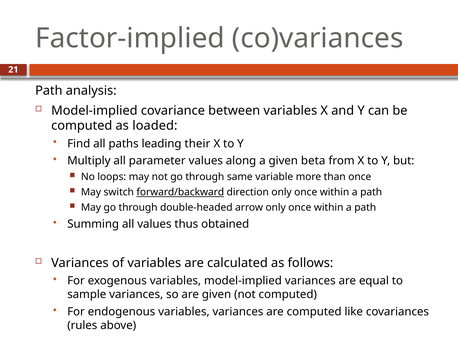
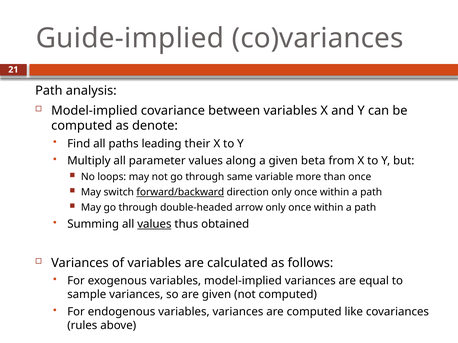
Factor-implied: Factor-implied -> Guide-implied
loaded: loaded -> denote
values at (154, 224) underline: none -> present
